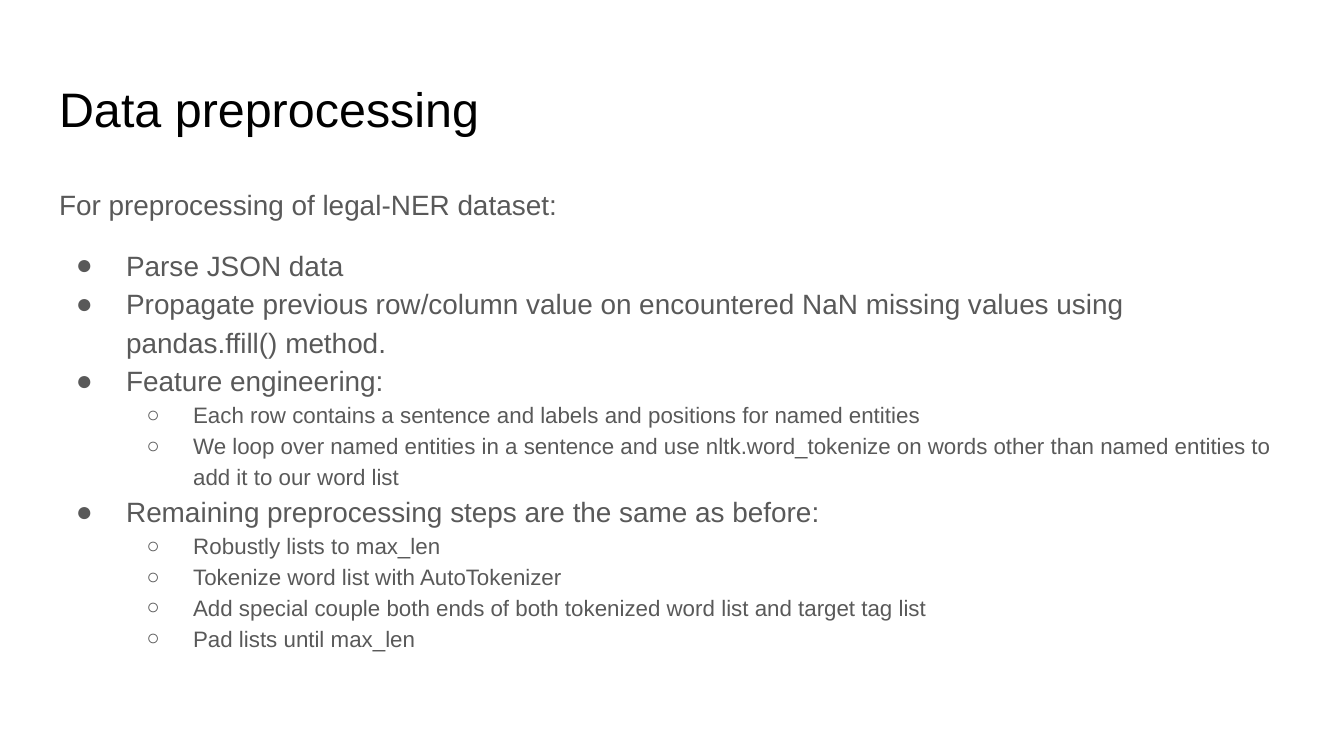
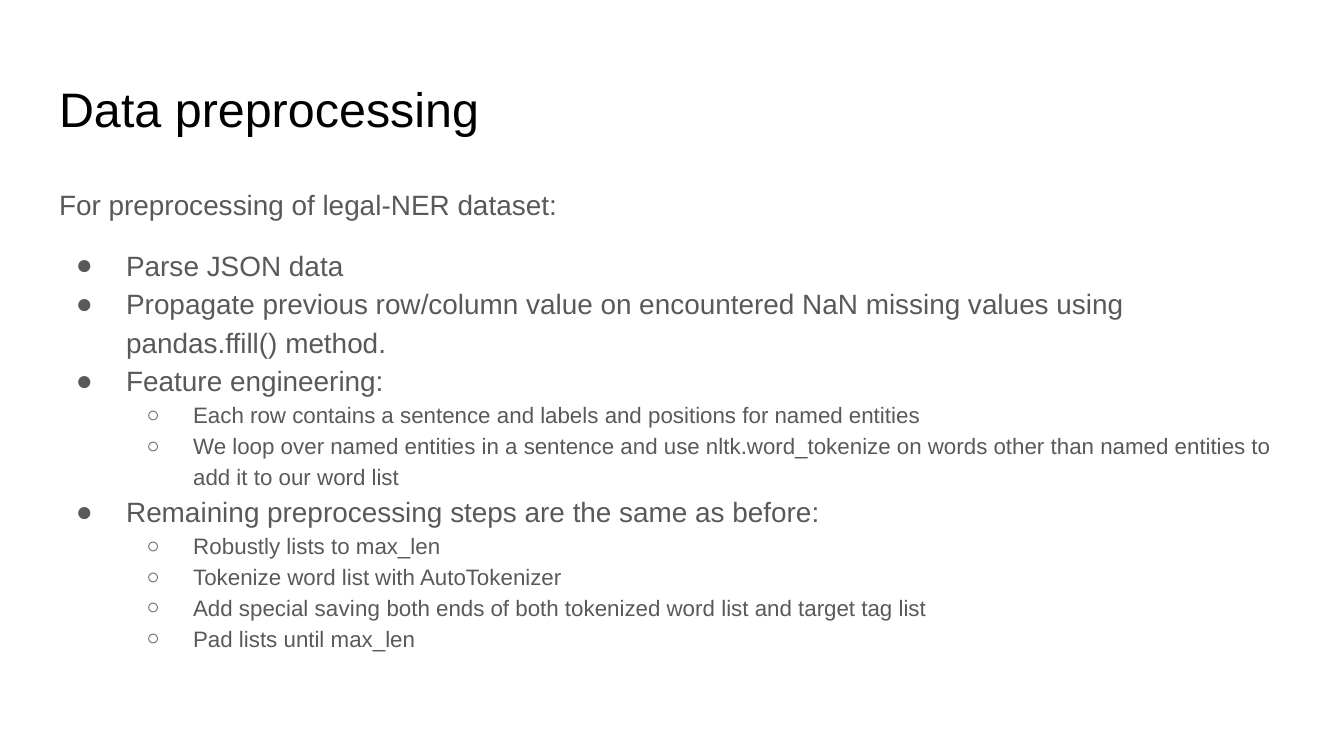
couple: couple -> saving
